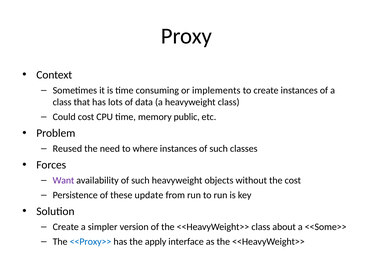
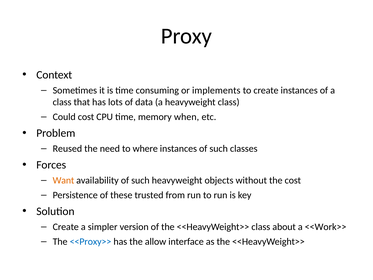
public: public -> when
Want colour: purple -> orange
update: update -> trusted
<<Some>>: <<Some>> -> <<Work>>
apply: apply -> allow
